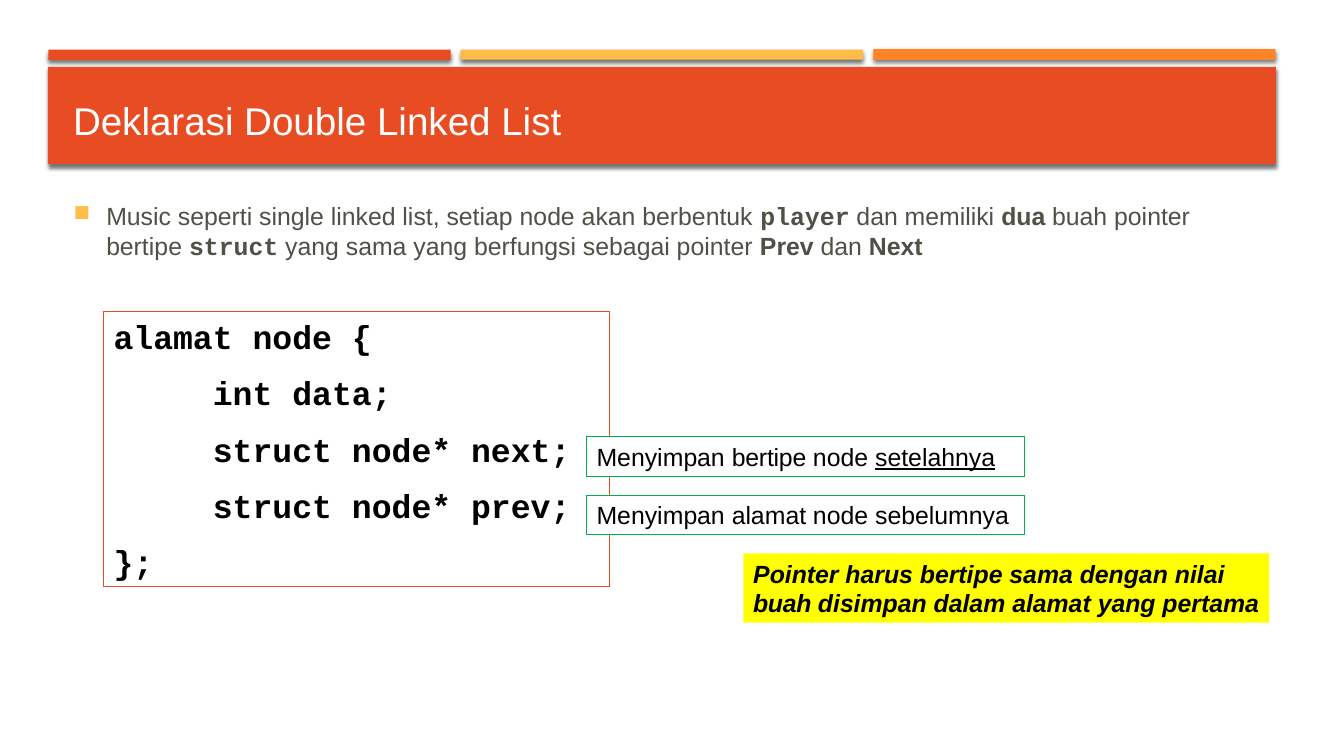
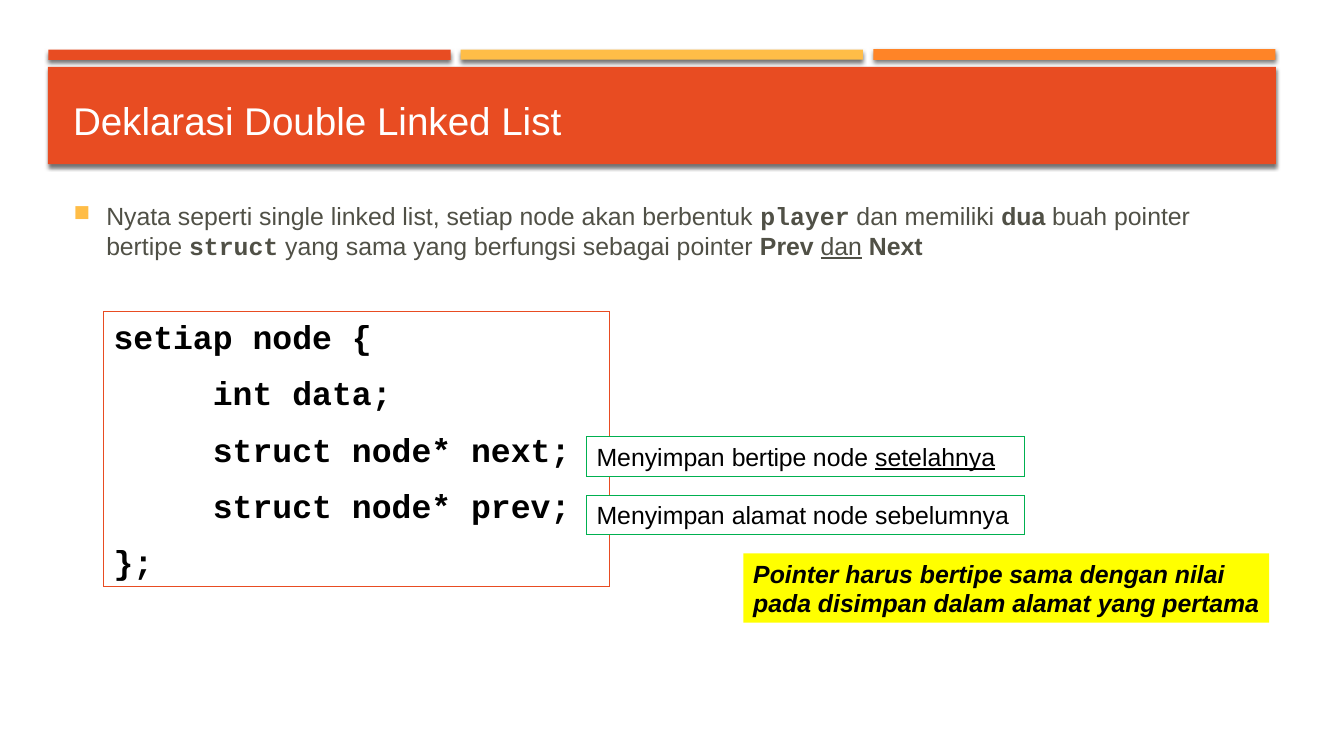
Music: Music -> Nyata
dan at (841, 247) underline: none -> present
alamat at (173, 338): alamat -> setiap
buah at (782, 604): buah -> pada
